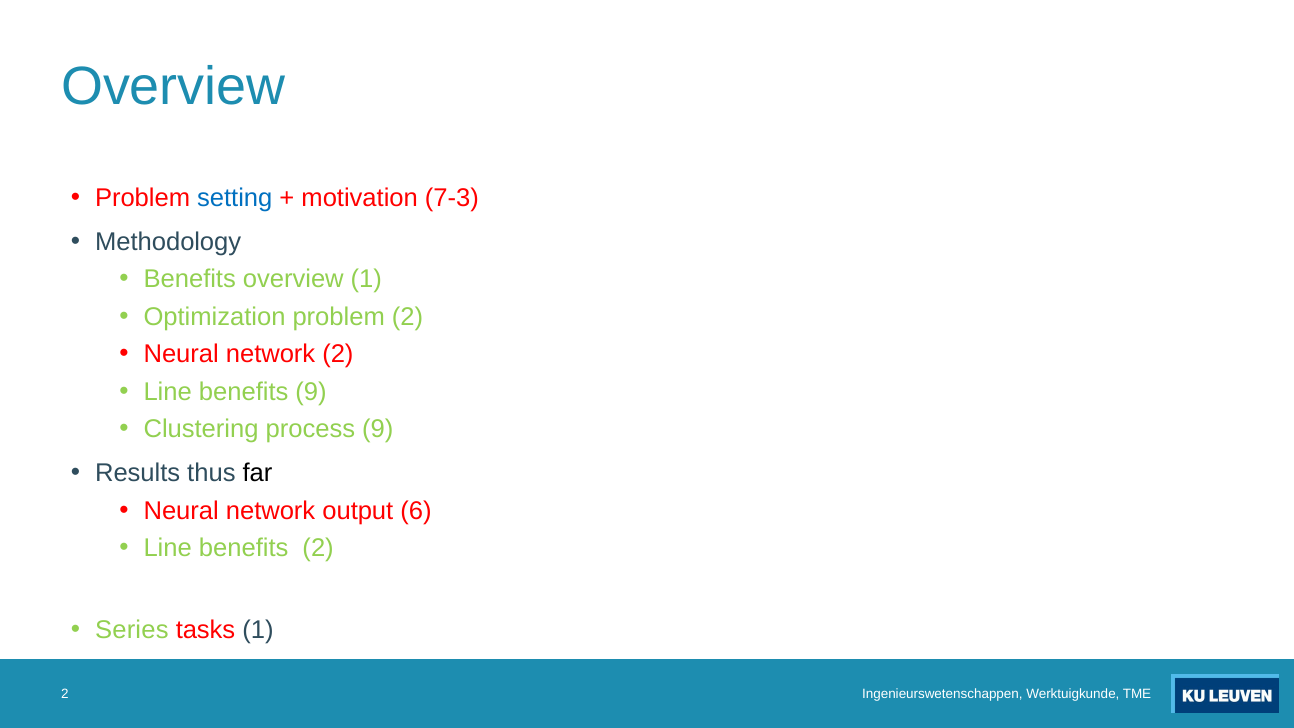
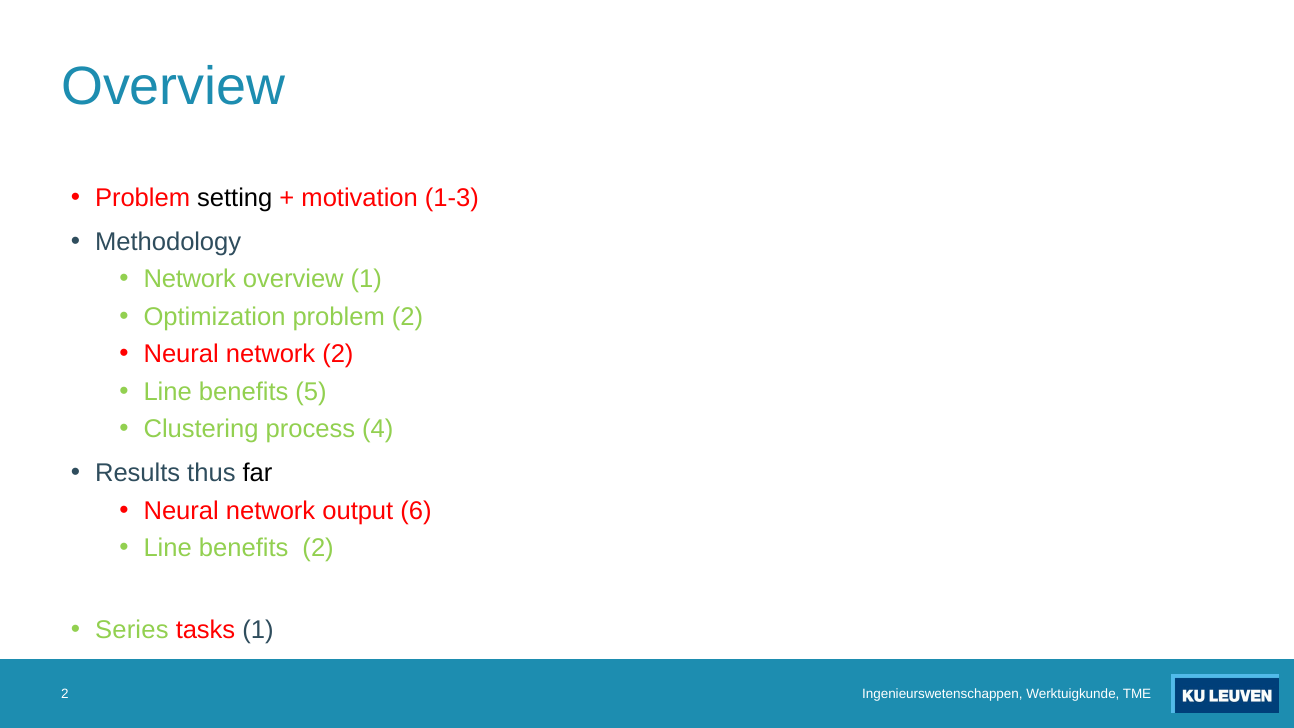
setting colour: blue -> black
7-3: 7-3 -> 1-3
Benefits at (190, 279): Benefits -> Network
benefits 9: 9 -> 5
process 9: 9 -> 4
